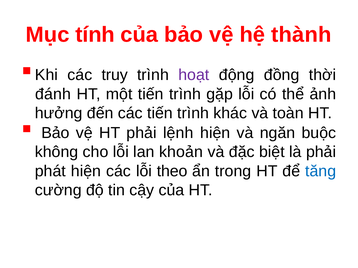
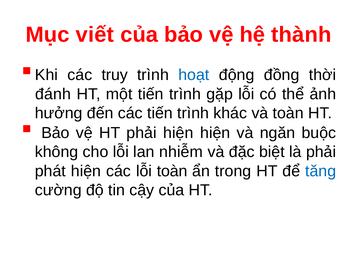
tính: tính -> viết
hoạt colour: purple -> blue
phải lệnh: lệnh -> hiện
khoản: khoản -> nhiễm
lỗi theo: theo -> toàn
